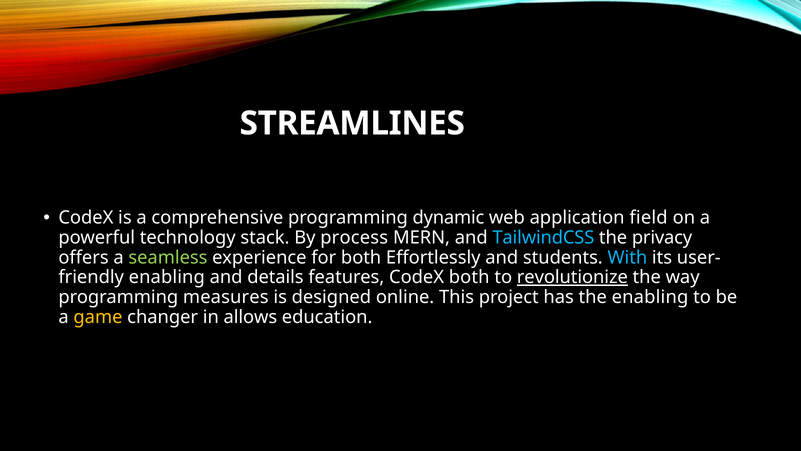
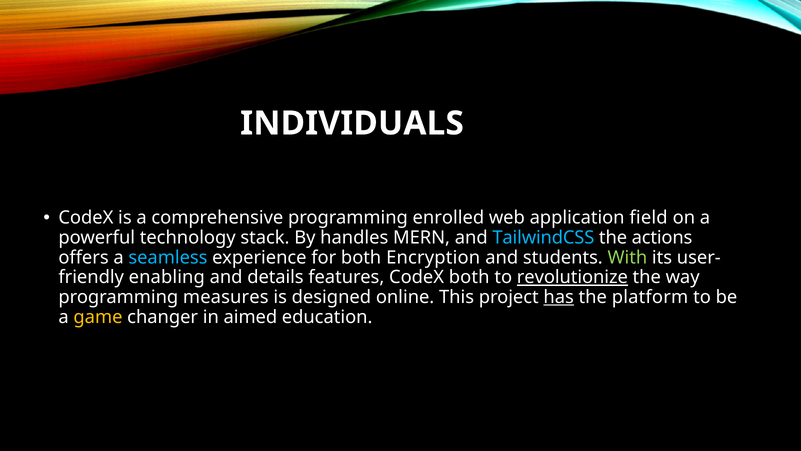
STREAMLINES: STREAMLINES -> INDIVIDUALS
dynamic: dynamic -> enrolled
process: process -> handles
privacy: privacy -> actions
seamless colour: light green -> light blue
Effortlessly: Effortlessly -> Encryption
With colour: light blue -> light green
has underline: none -> present
the enabling: enabling -> platform
allows: allows -> aimed
